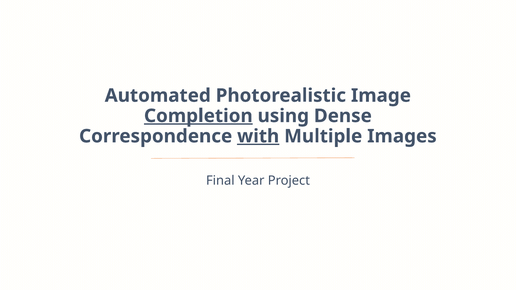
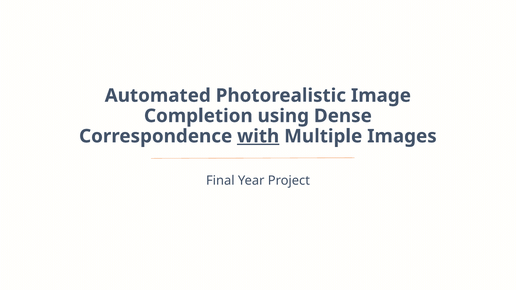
Completion underline: present -> none
